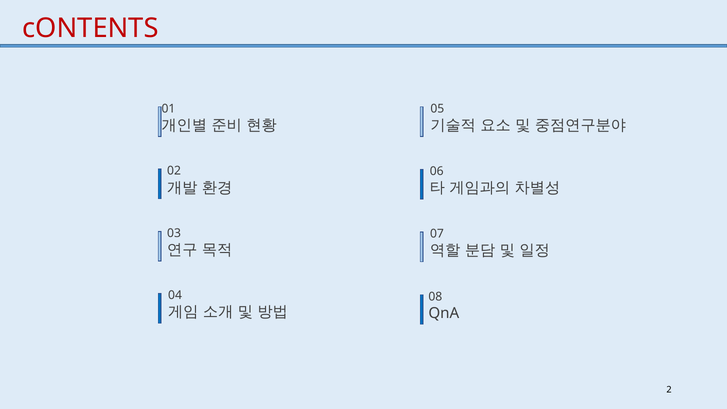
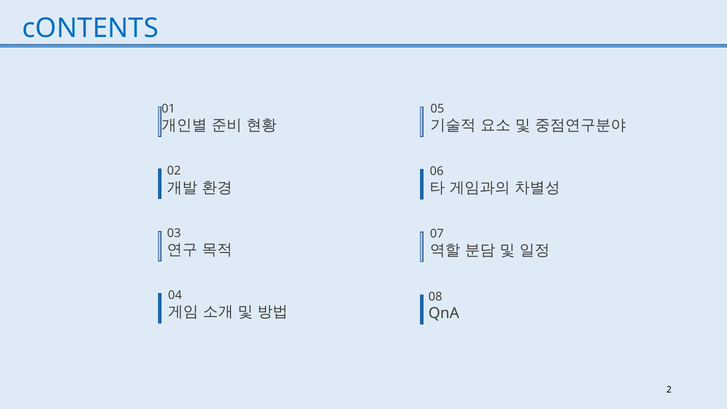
cONTENTS colour: red -> blue
